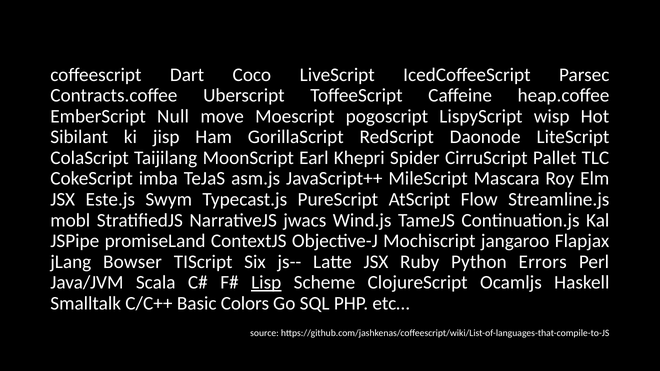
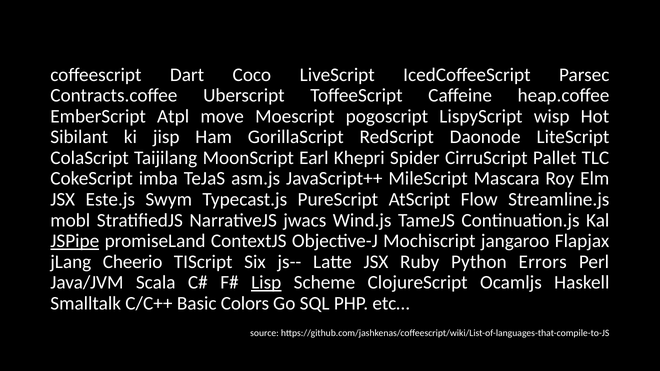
Null: Null -> Atpl
JSPipe underline: none -> present
Bowser: Bowser -> Cheerio
